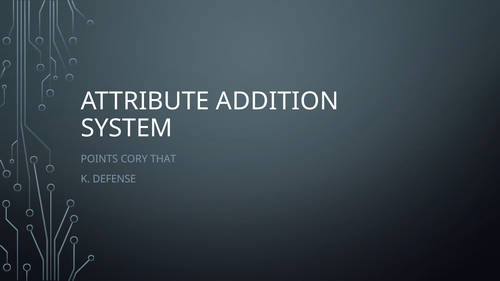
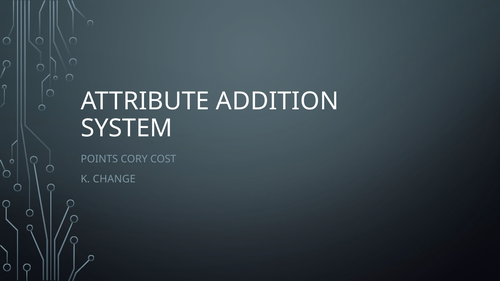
THAT: THAT -> COST
DEFENSE: DEFENSE -> CHANGE
